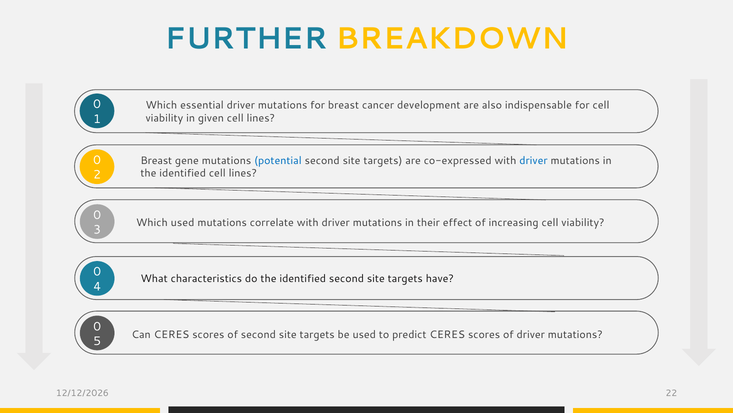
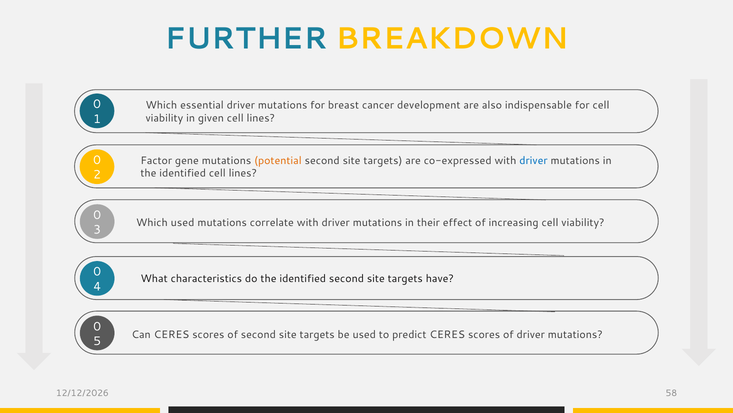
Breast at (156, 160): Breast -> Factor
potential colour: blue -> orange
22: 22 -> 58
